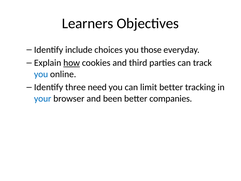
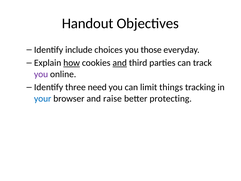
Learners: Learners -> Handout
and at (120, 63) underline: none -> present
you at (41, 74) colour: blue -> purple
limit better: better -> things
been: been -> raise
companies: companies -> protecting
